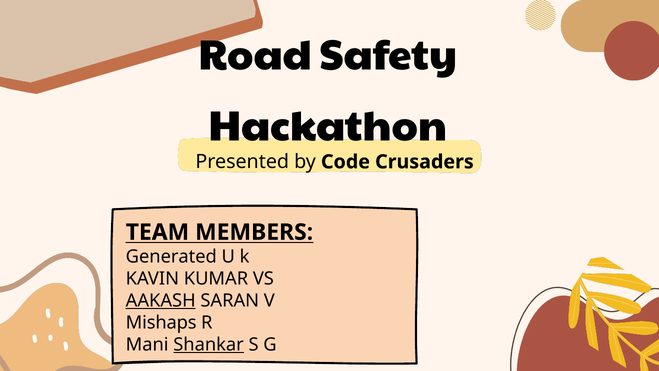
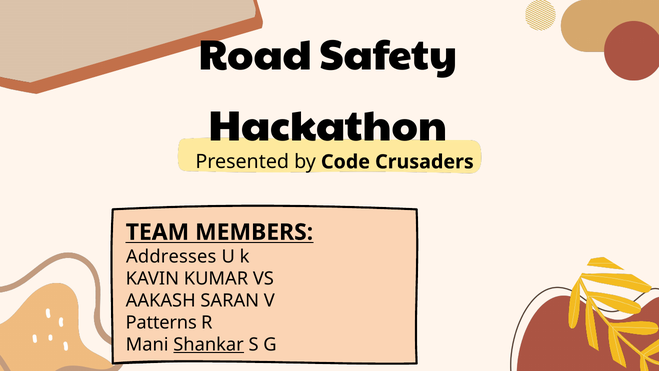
Generated: Generated -> Addresses
AAKASH underline: present -> none
Mishaps: Mishaps -> Patterns
